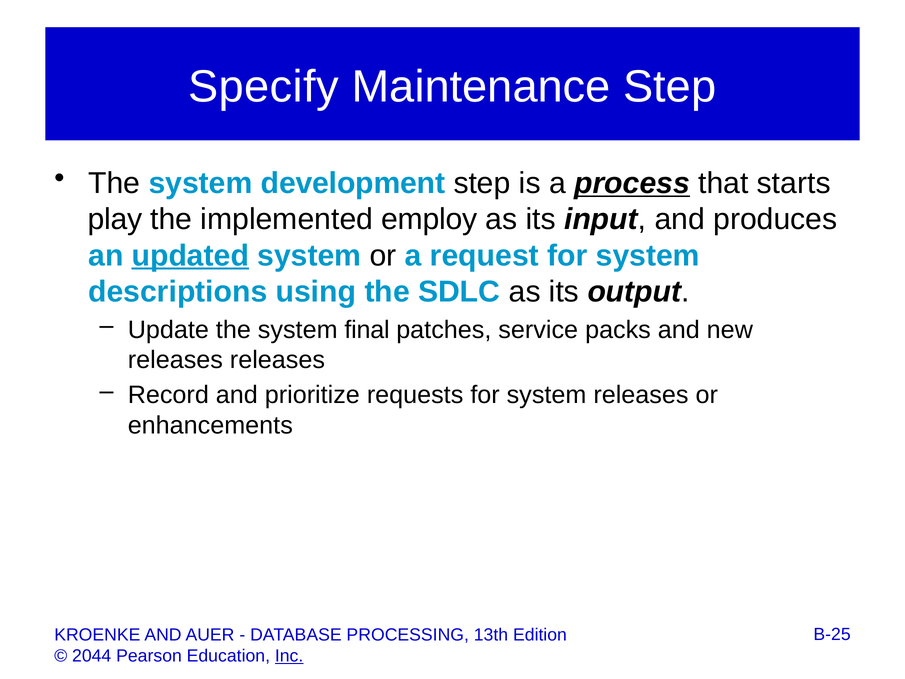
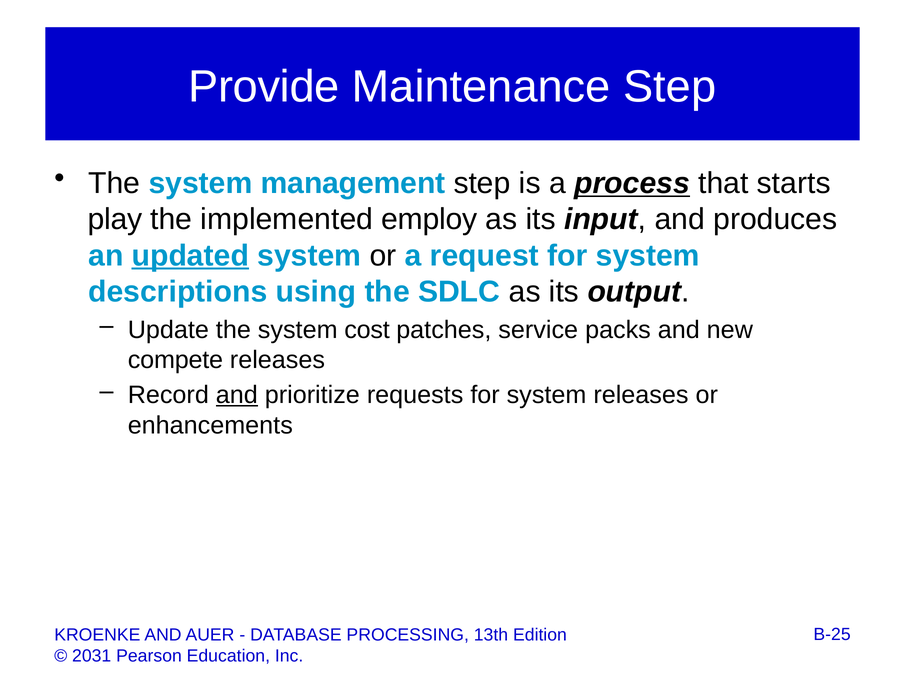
Specify: Specify -> Provide
development: development -> management
final: final -> cost
releases at (175, 360): releases -> compete
and at (237, 395) underline: none -> present
2044: 2044 -> 2031
Inc underline: present -> none
